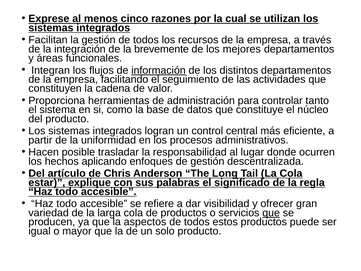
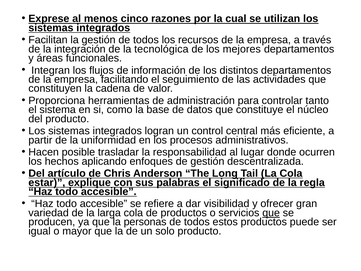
brevemente: brevemente -> tecnológica
información underline: present -> none
aspectos: aspectos -> personas
